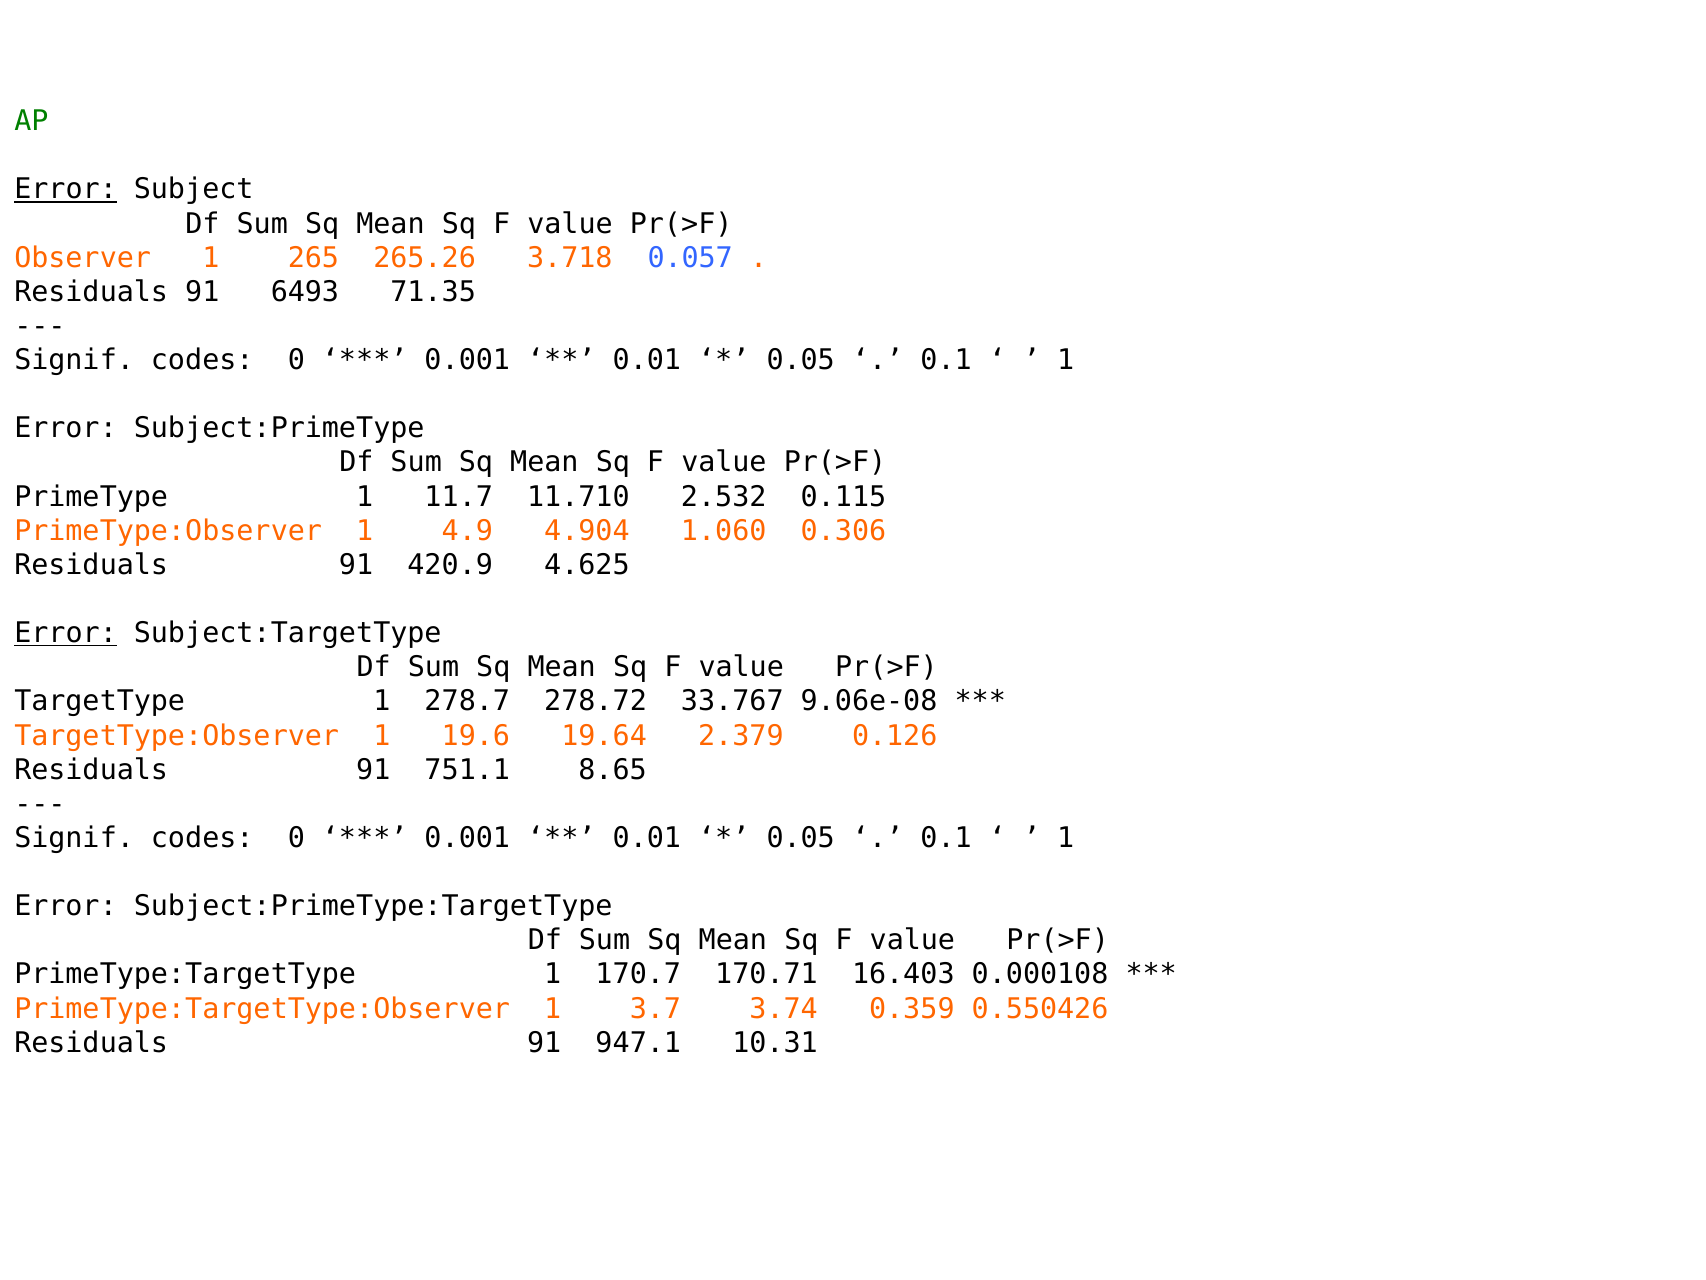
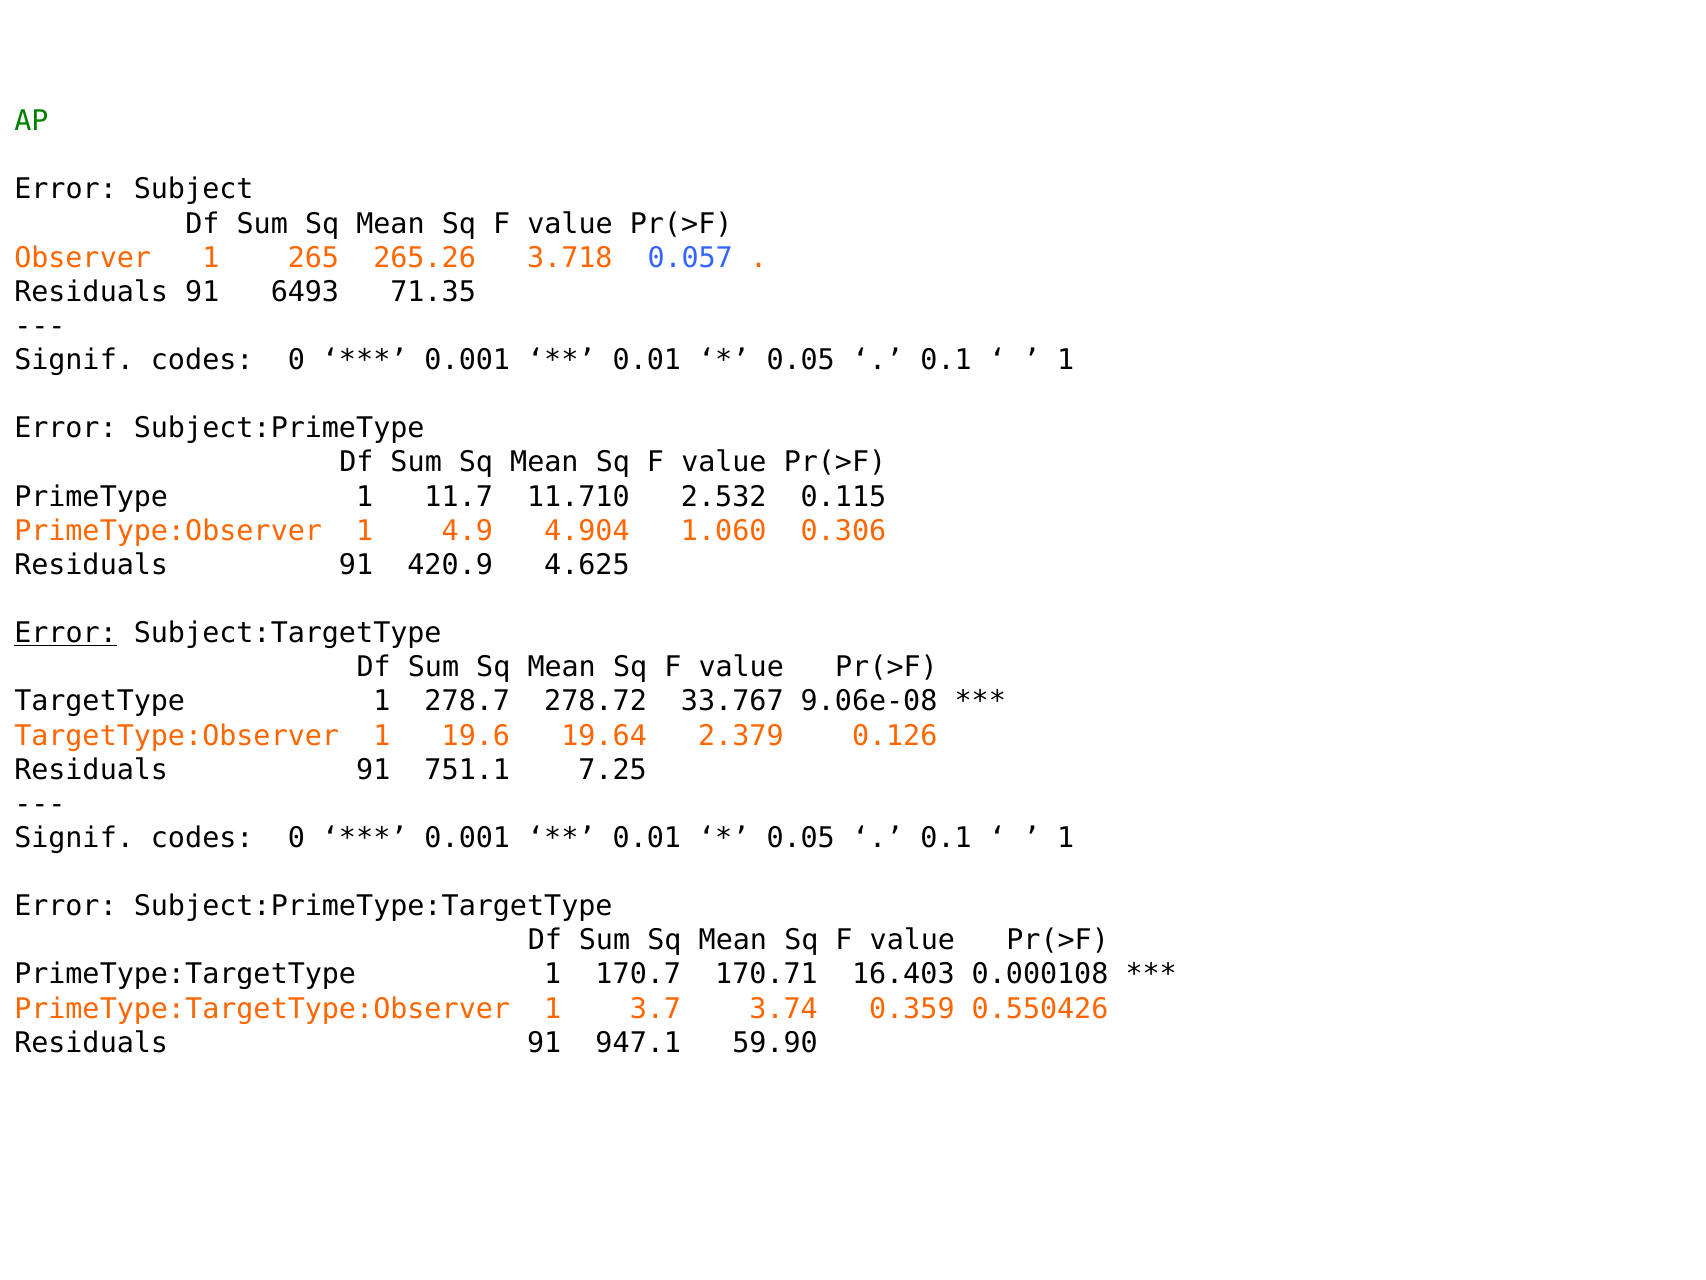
Error at (66, 189) underline: present -> none
8.65: 8.65 -> 7.25
10.31: 10.31 -> 59.90
